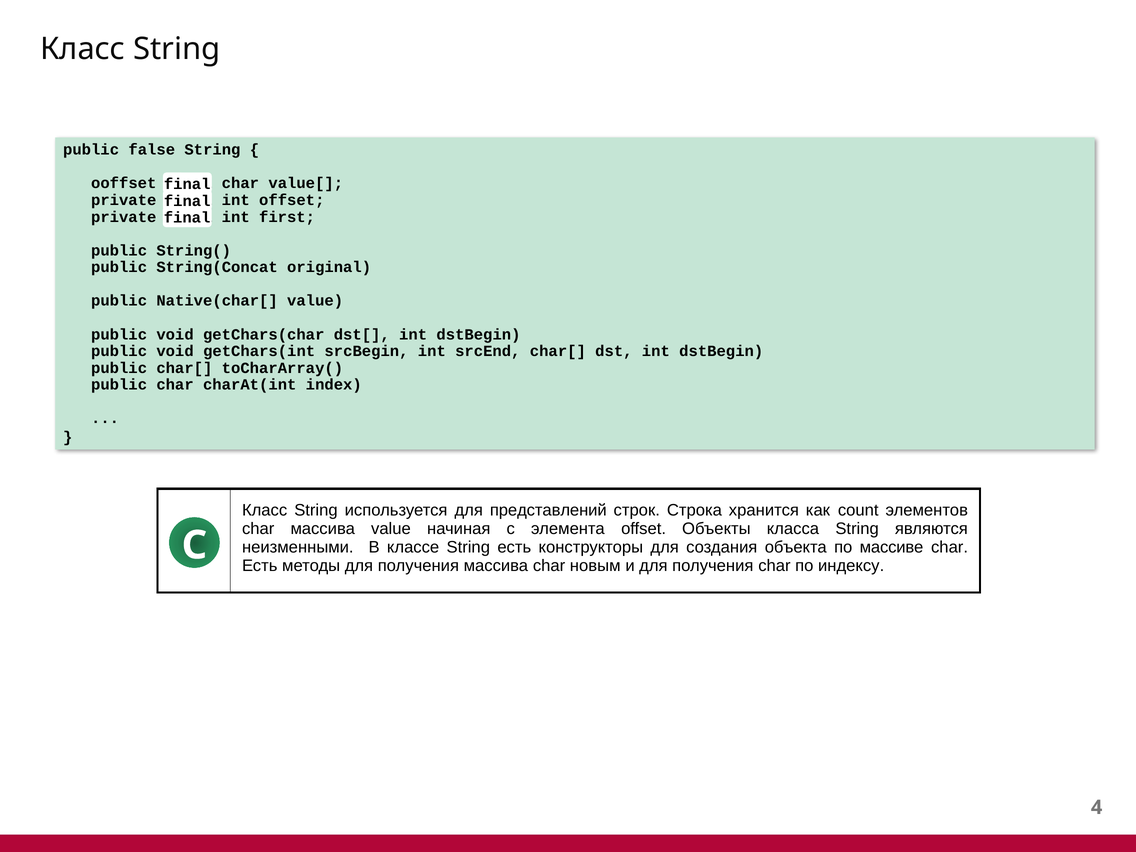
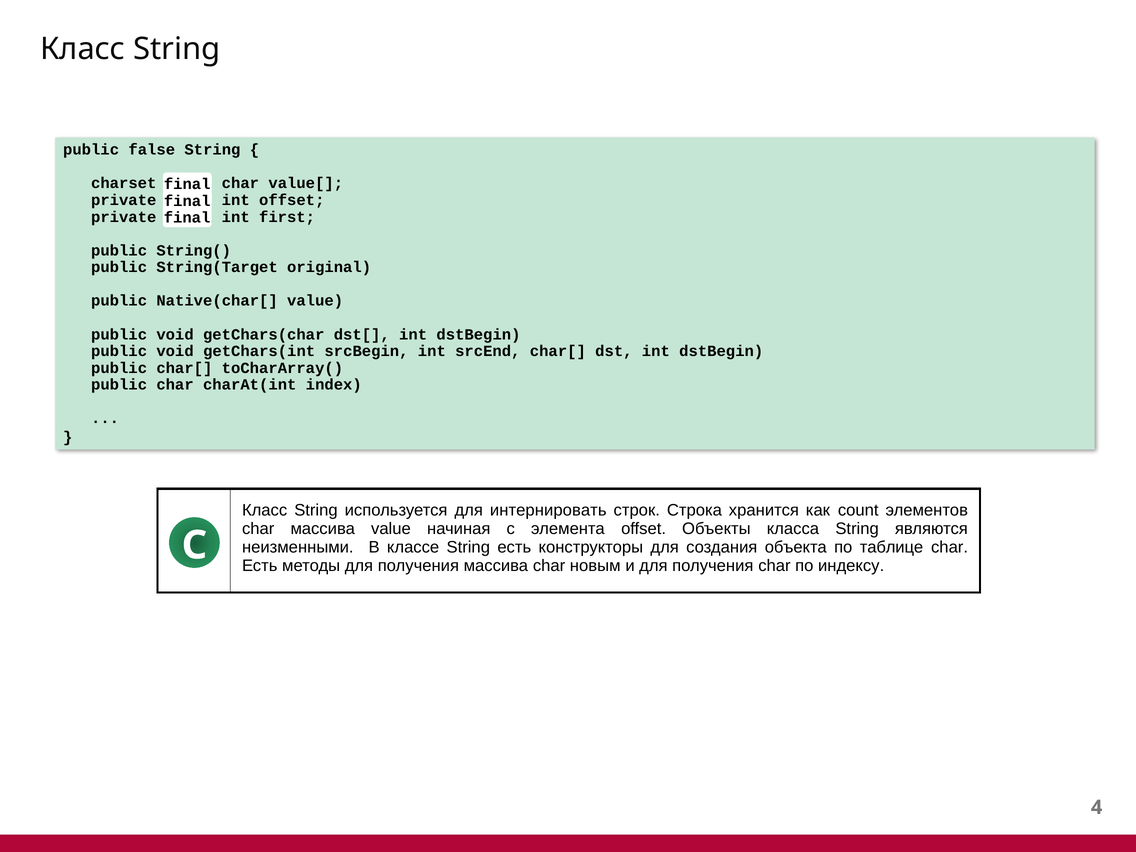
ooffset: ooffset -> charset
String(Concat: String(Concat -> String(Target
представлений: представлений -> интернировать
массиве: массиве -> таблице
